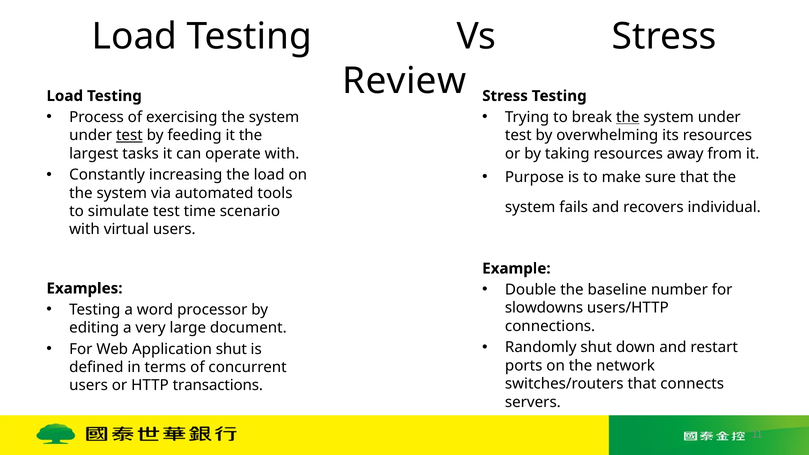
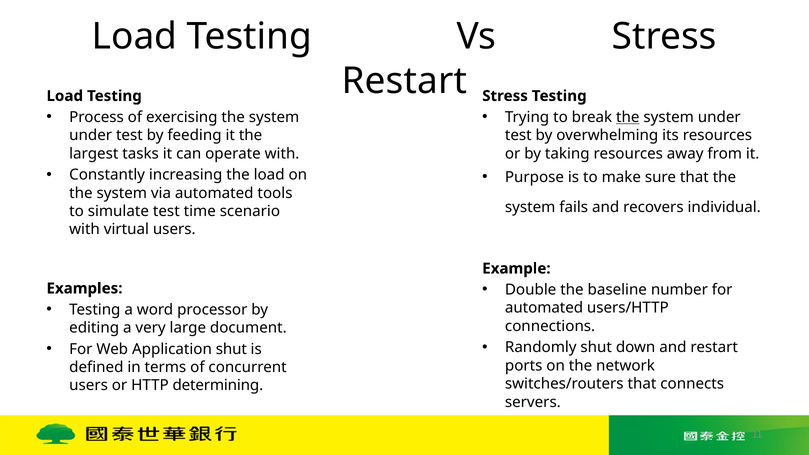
Review at (404, 81): Review -> Restart
test at (129, 135) underline: present -> none
slowdowns at (544, 308): slowdowns -> automated
transactions: transactions -> determining
